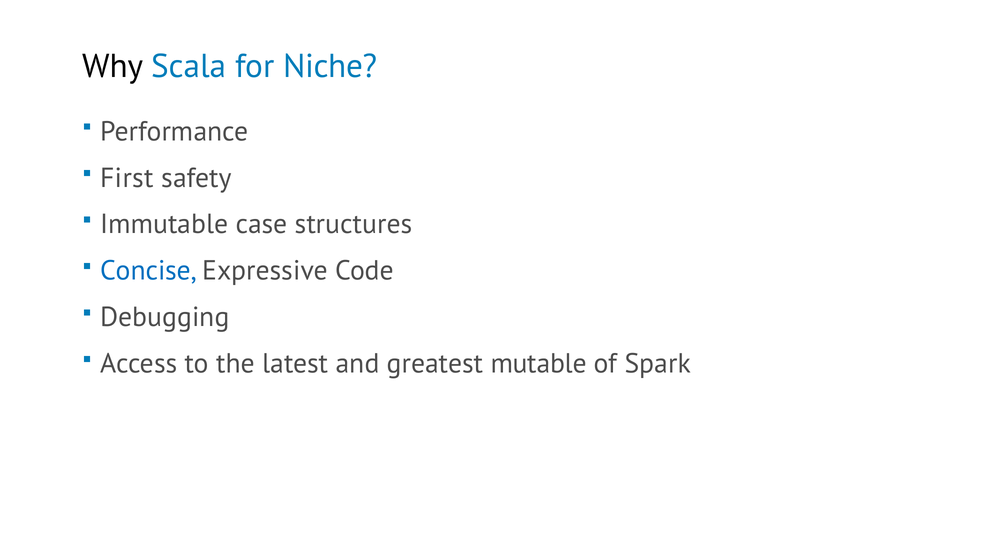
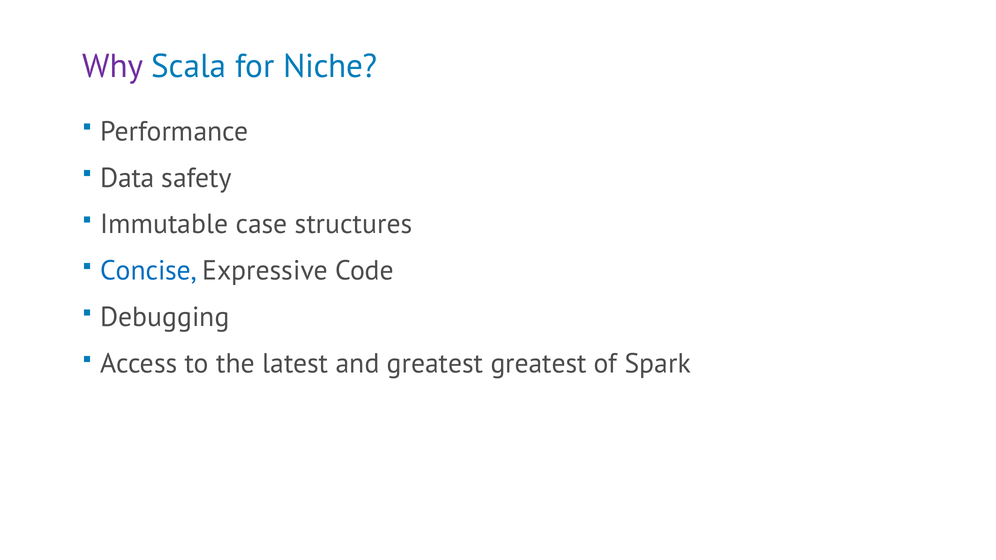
Why colour: black -> purple
First: First -> Data
greatest mutable: mutable -> greatest
